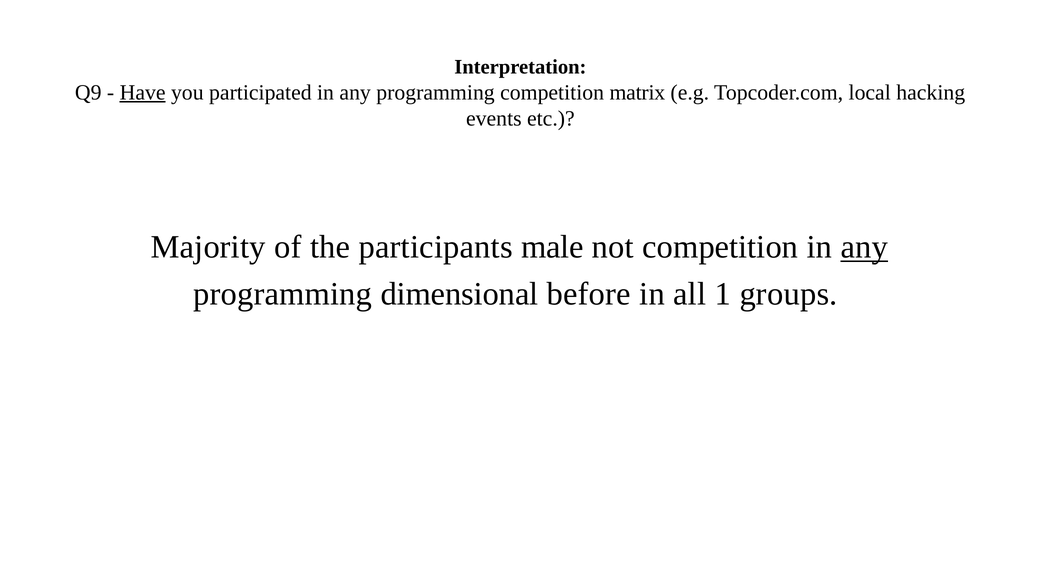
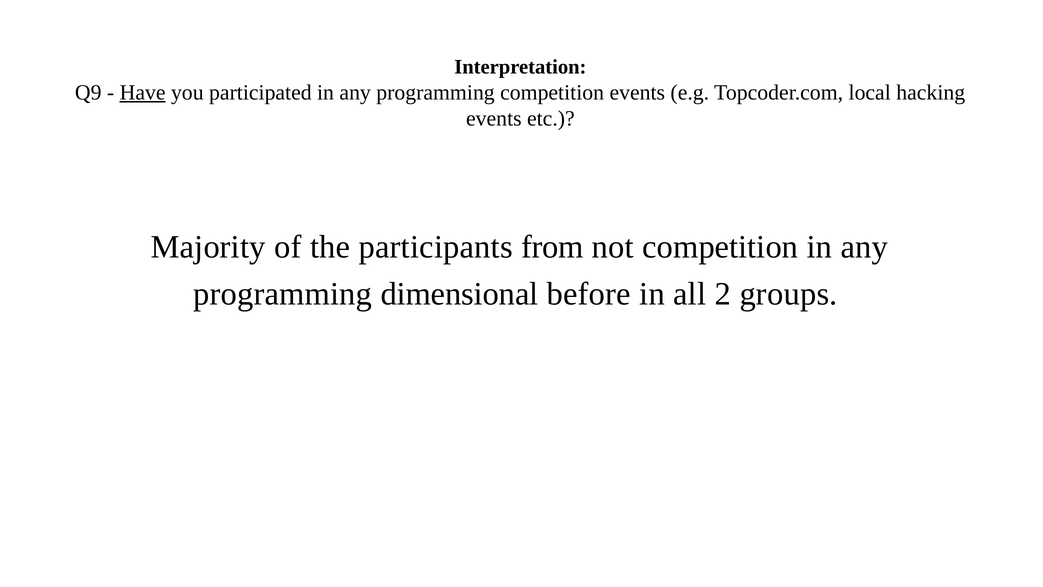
competition matrix: matrix -> events
male: male -> from
any at (864, 247) underline: present -> none
1: 1 -> 2
